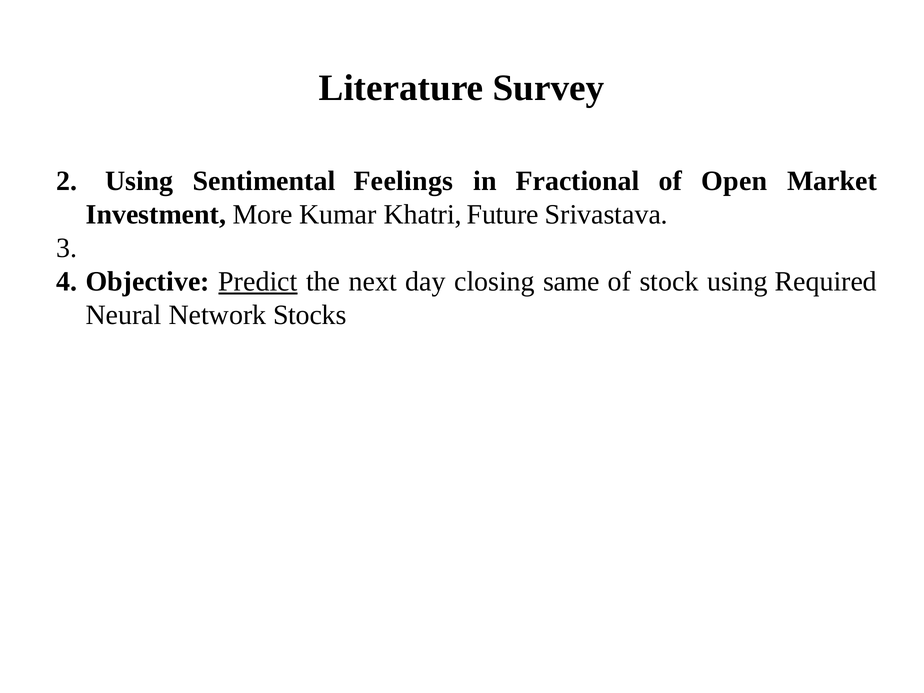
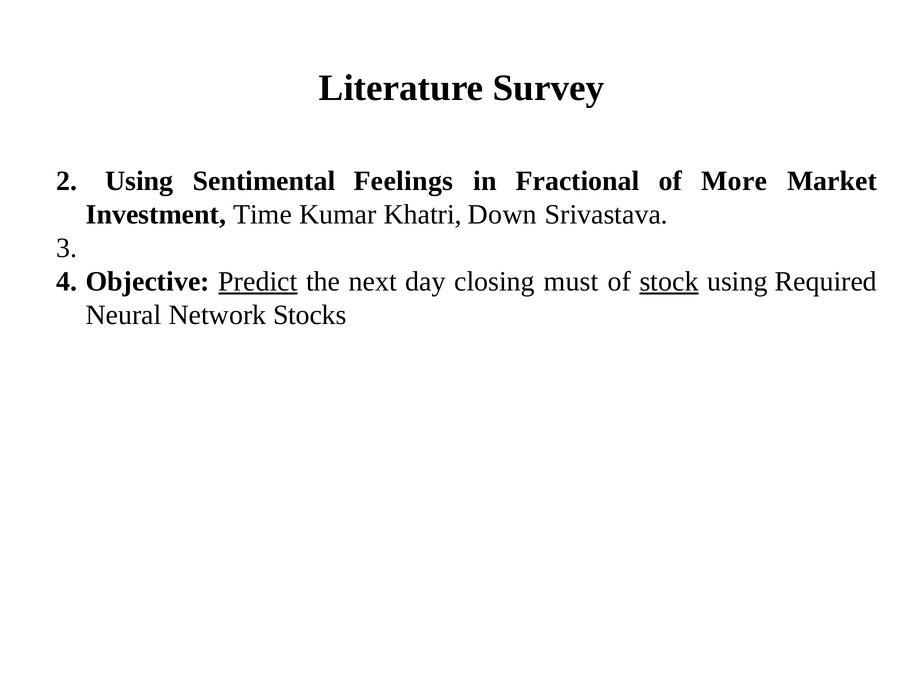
Open: Open -> More
More: More -> Time
Future: Future -> Down
same: same -> must
stock underline: none -> present
